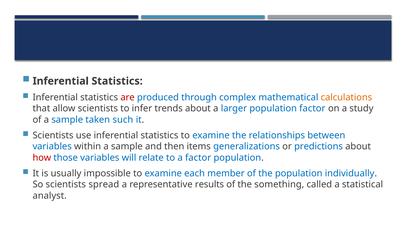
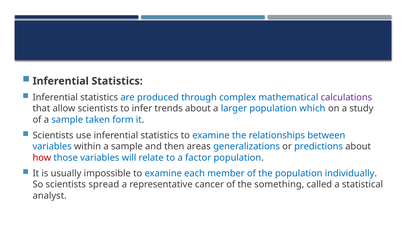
are colour: red -> blue
calculations colour: orange -> purple
population factor: factor -> which
such: such -> form
items: items -> areas
results: results -> cancer
